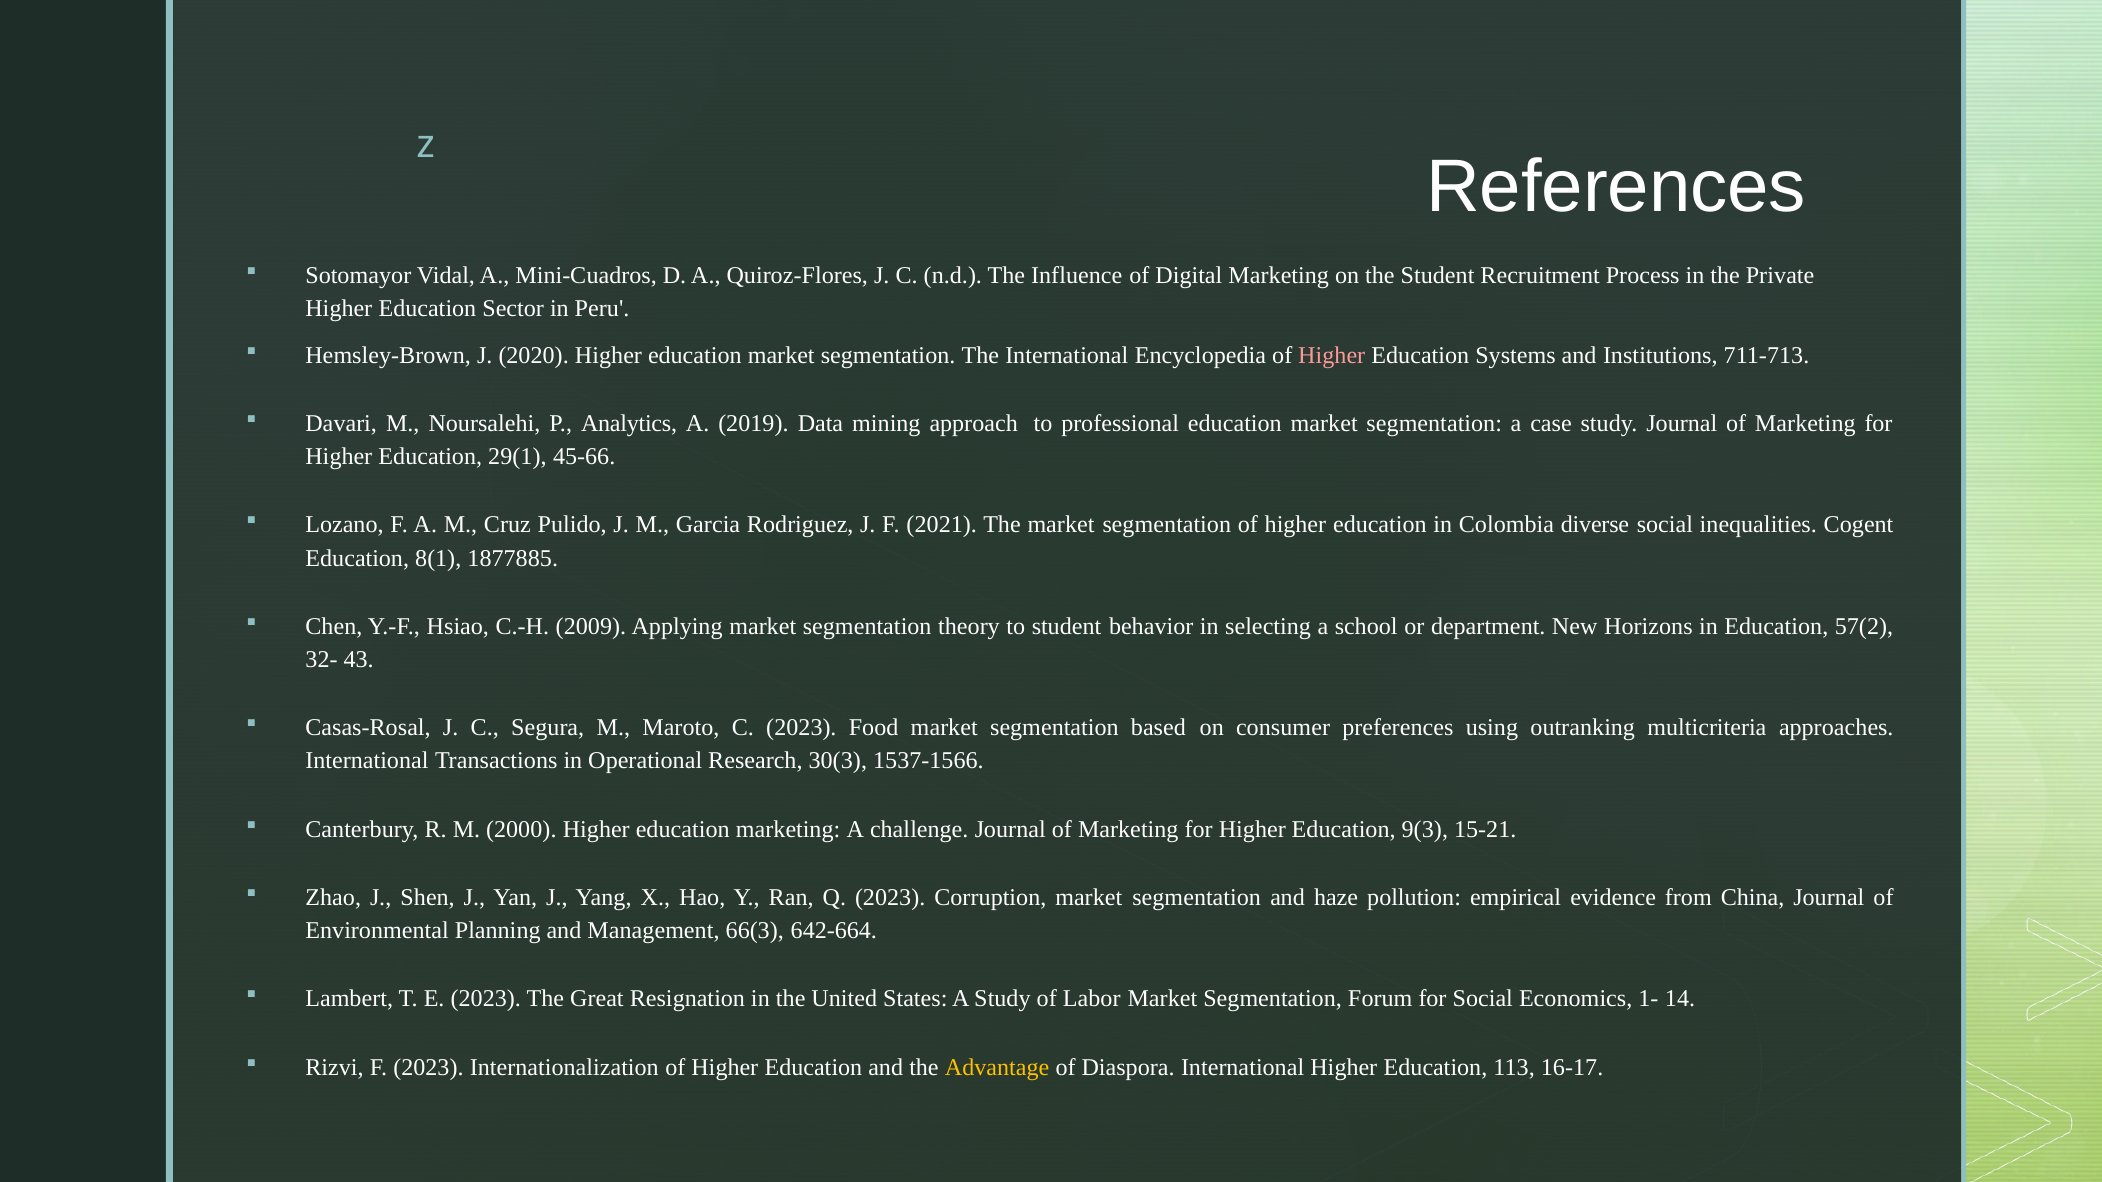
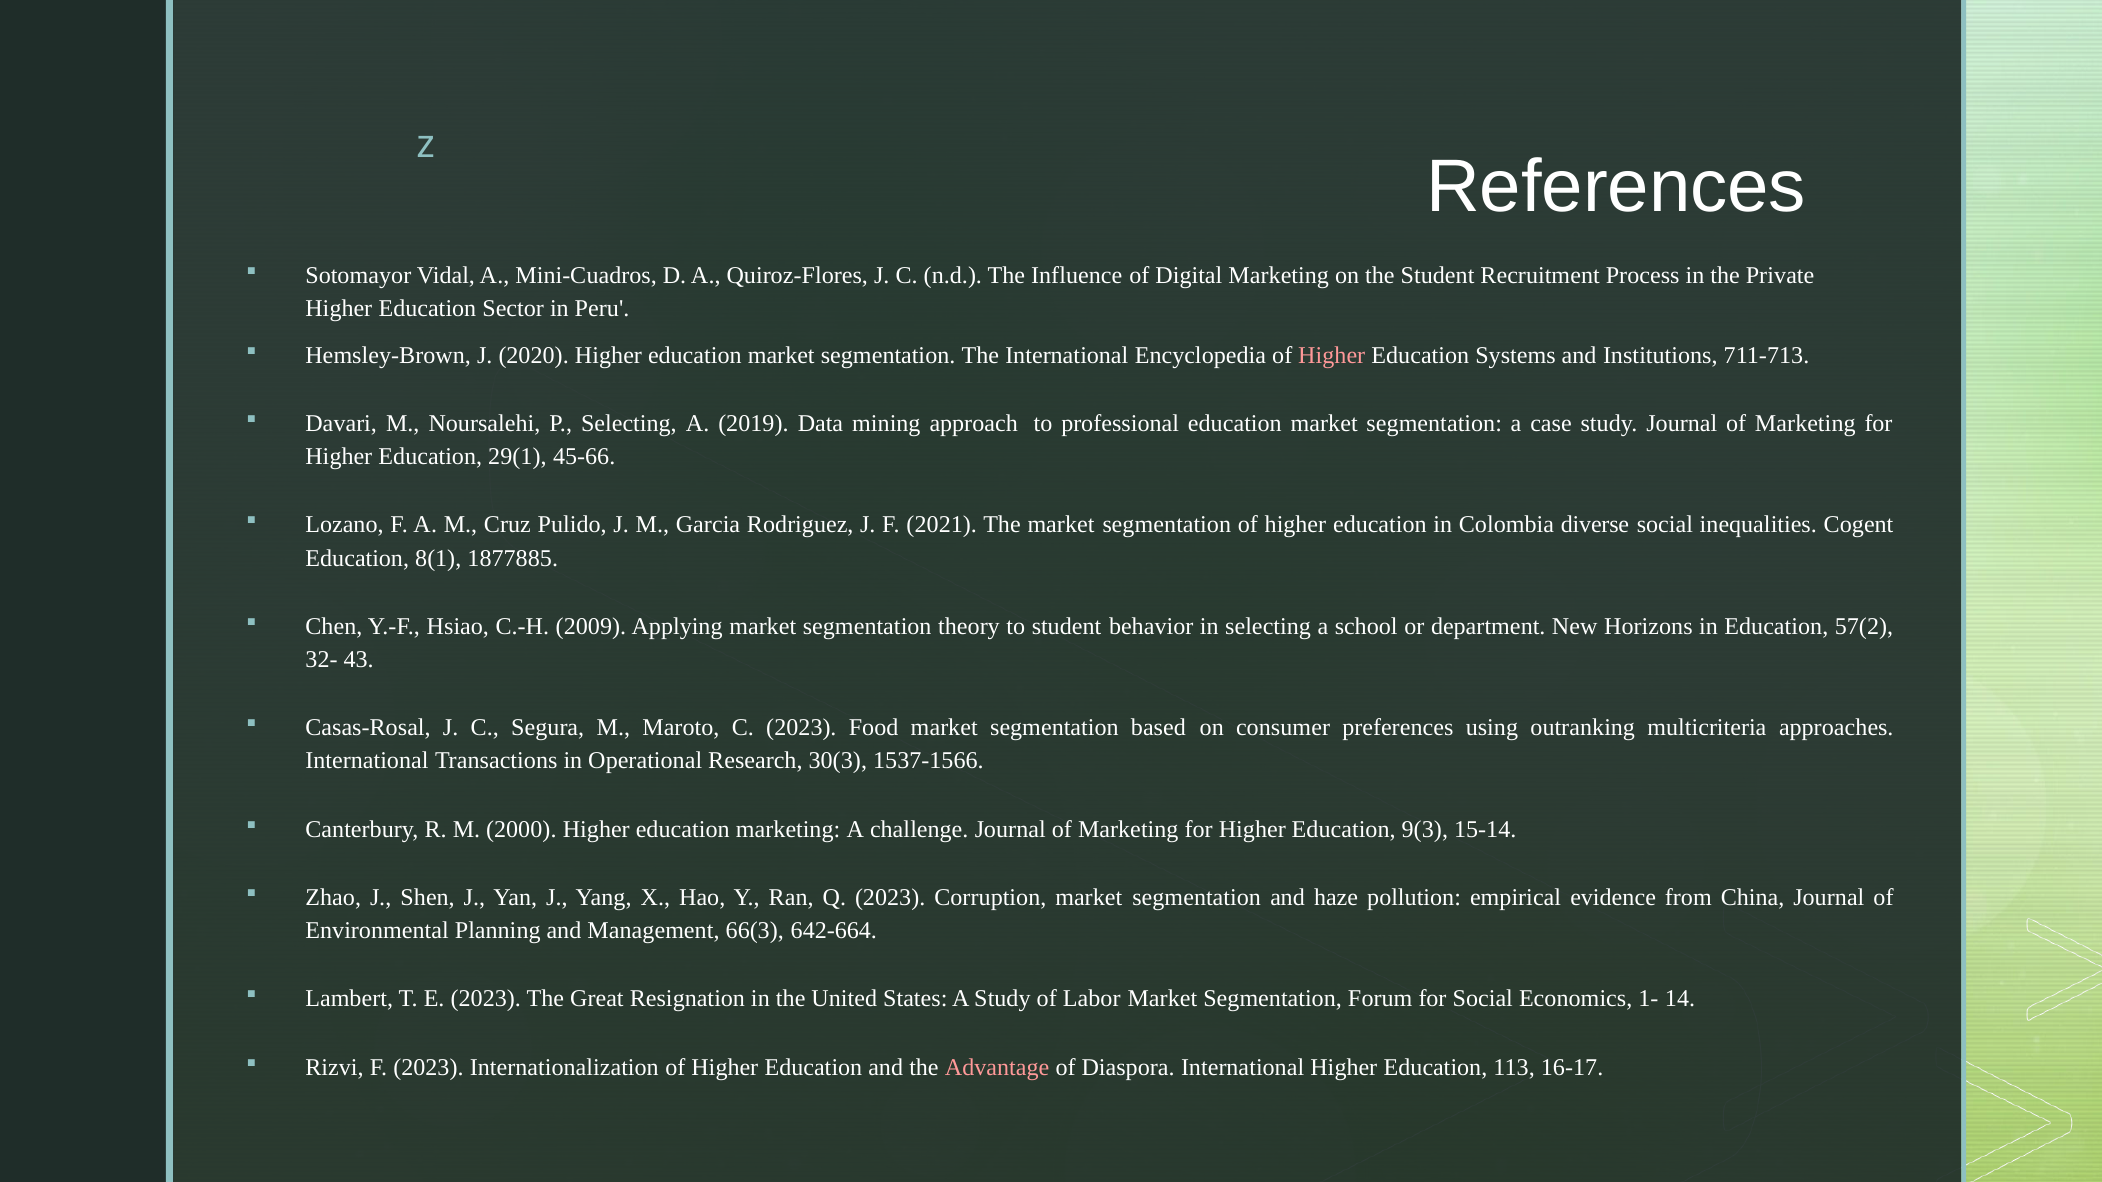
P Analytics: Analytics -> Selecting
15-21: 15-21 -> 15-14
Advantage colour: yellow -> pink
